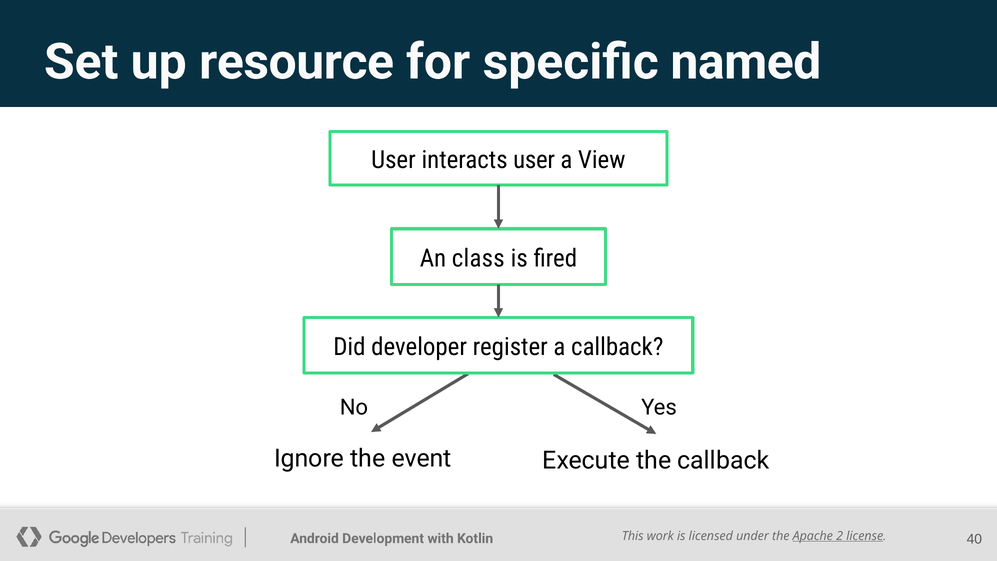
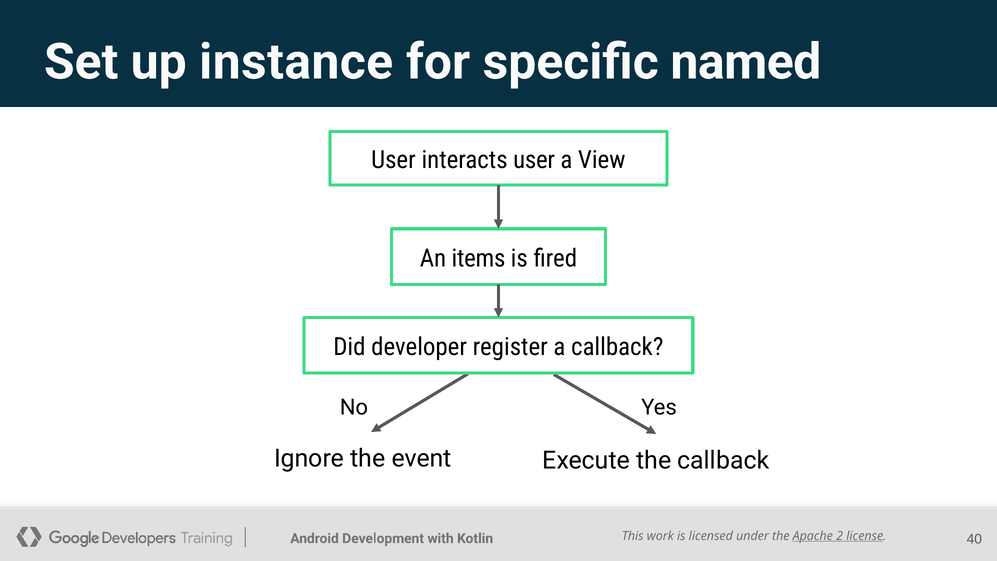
resource: resource -> instance
class: class -> items
